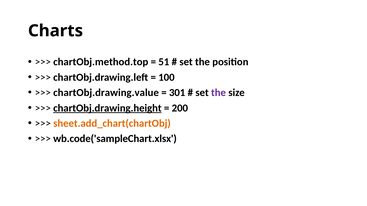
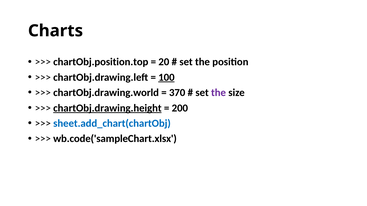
chartObj.method.top: chartObj.method.top -> chartObj.position.top
51: 51 -> 20
100 underline: none -> present
chartObj.drawing.value: chartObj.drawing.value -> chartObj.drawing.world
301: 301 -> 370
sheet.add_chart(chartObj colour: orange -> blue
